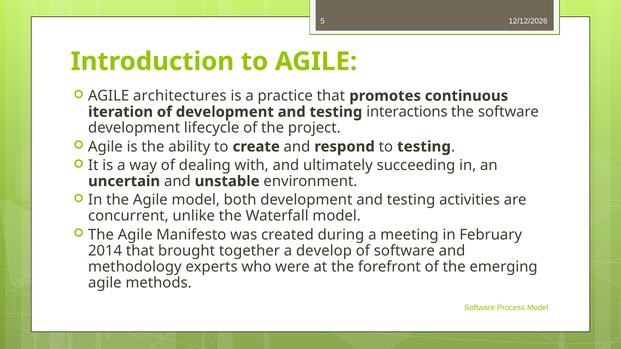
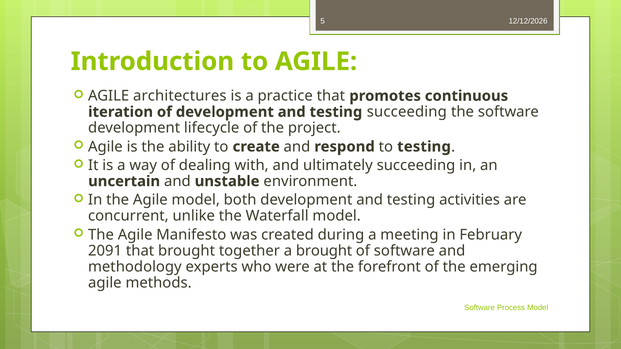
testing interactions: interactions -> succeeding
2014: 2014 -> 2091
a develop: develop -> brought
